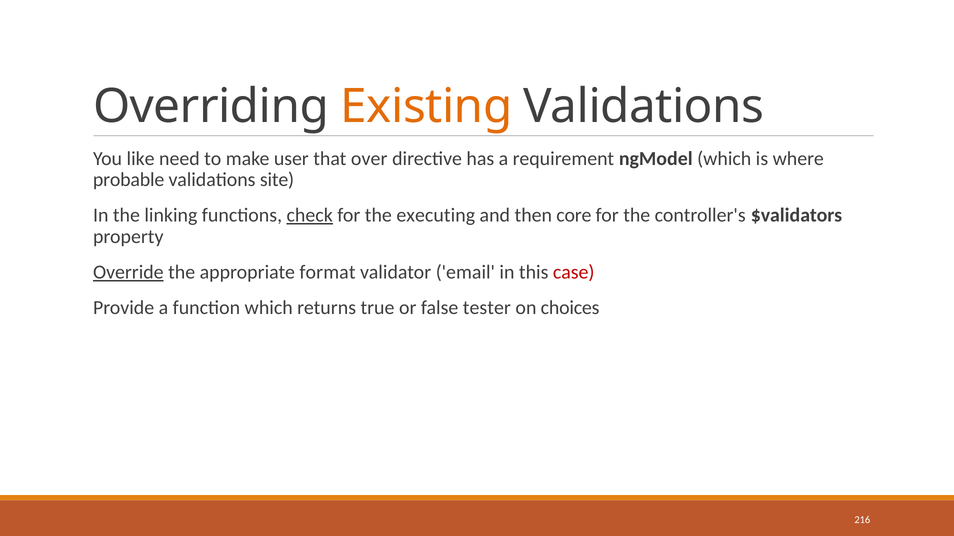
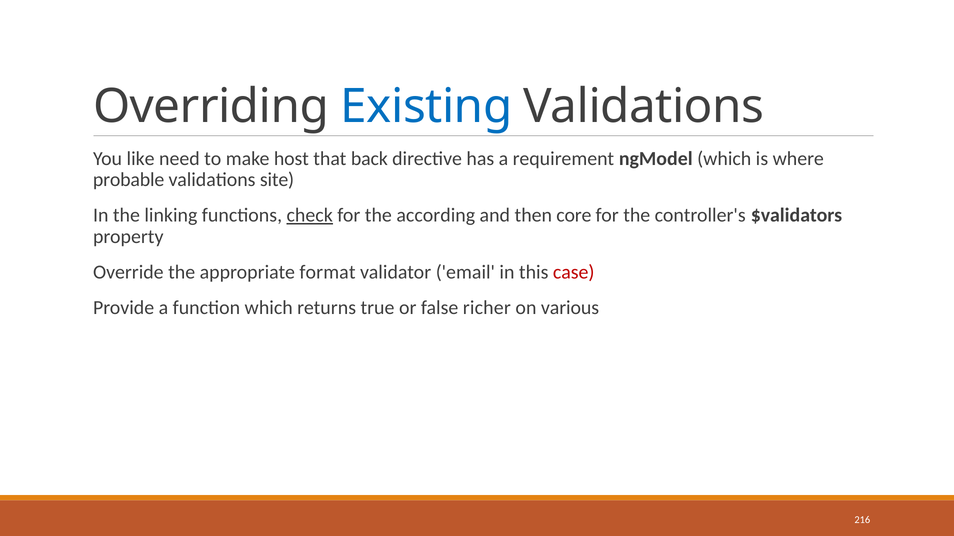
Existing colour: orange -> blue
user: user -> host
over: over -> back
executing: executing -> according
Override underline: present -> none
tester: tester -> richer
choices: choices -> various
